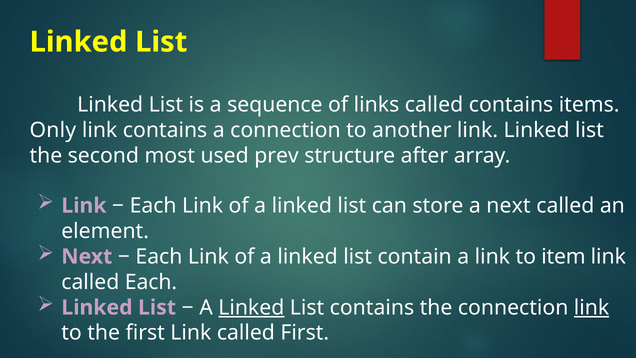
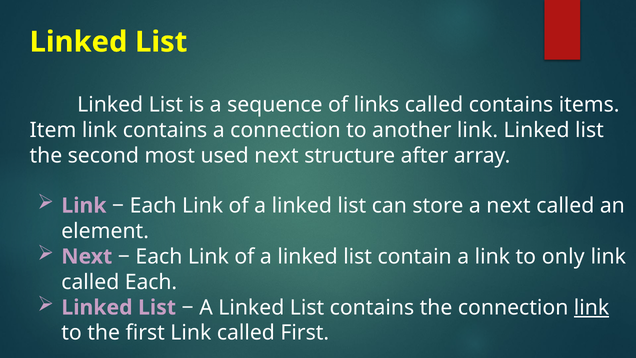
Only: Only -> Item
used prev: prev -> next
item: item -> only
Linked at (251, 307) underline: present -> none
